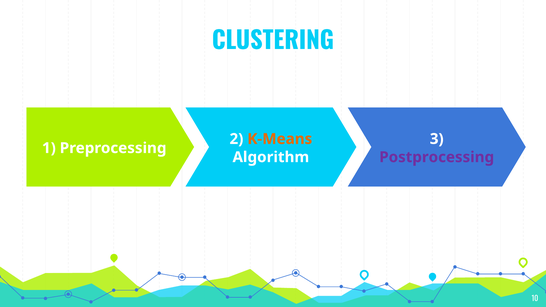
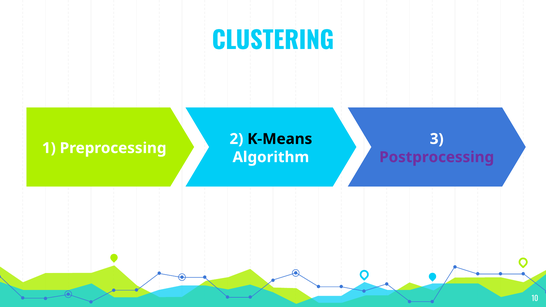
K-Means colour: orange -> black
